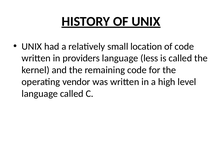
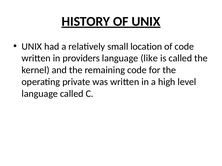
less: less -> like
vendor: vendor -> private
